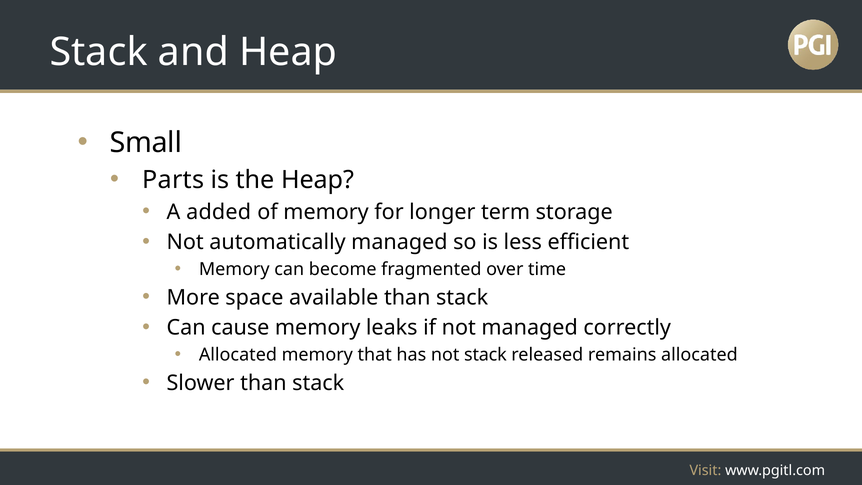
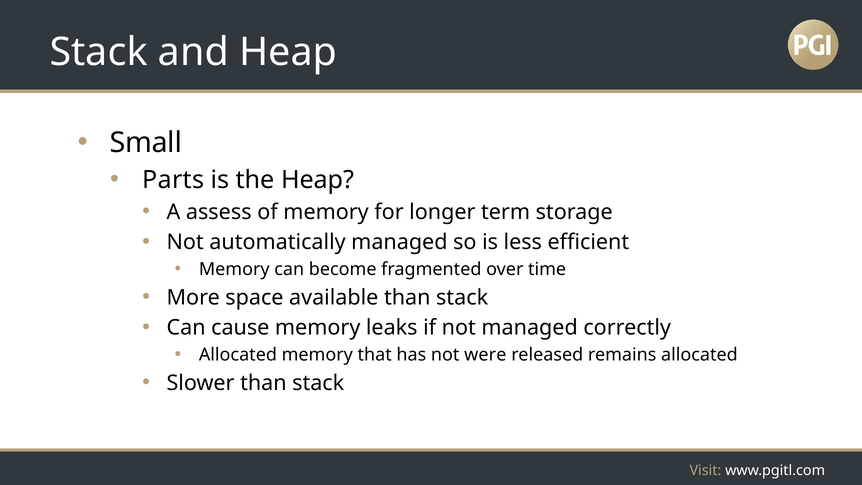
added: added -> assess
not stack: stack -> were
